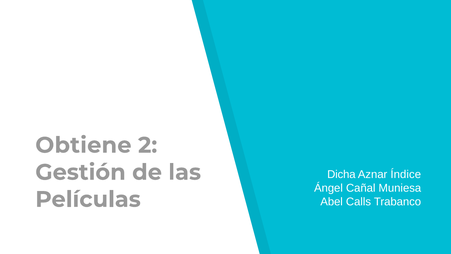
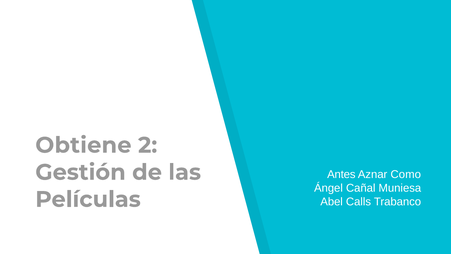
Dicha: Dicha -> Antes
Índice: Índice -> Como
